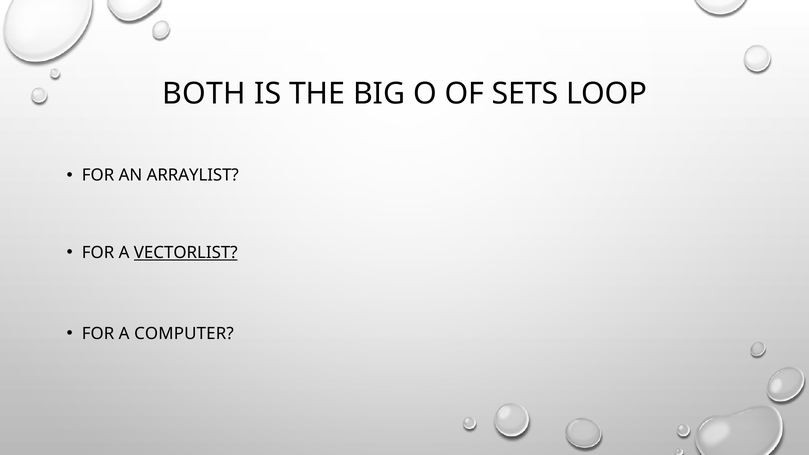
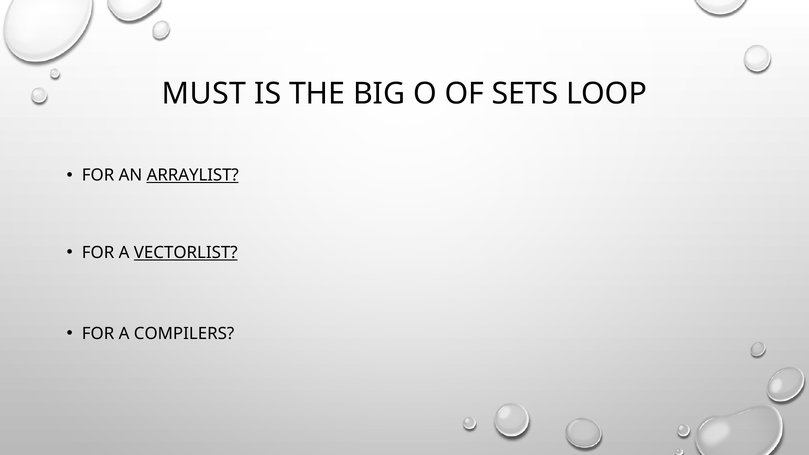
BOTH: BOTH -> MUST
ARRAYLIST underline: none -> present
COMPUTER: COMPUTER -> COMPILERS
